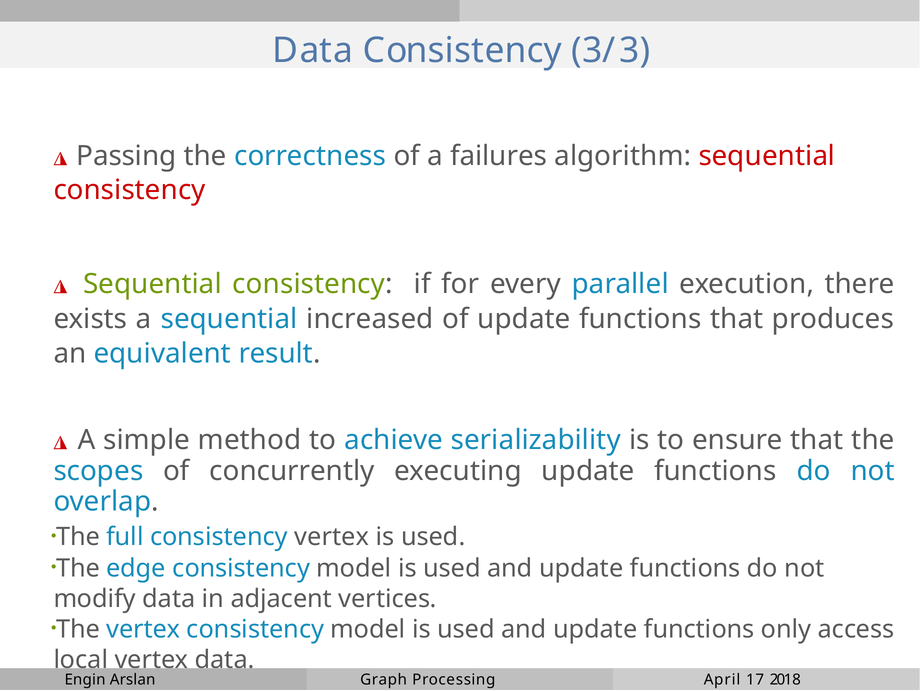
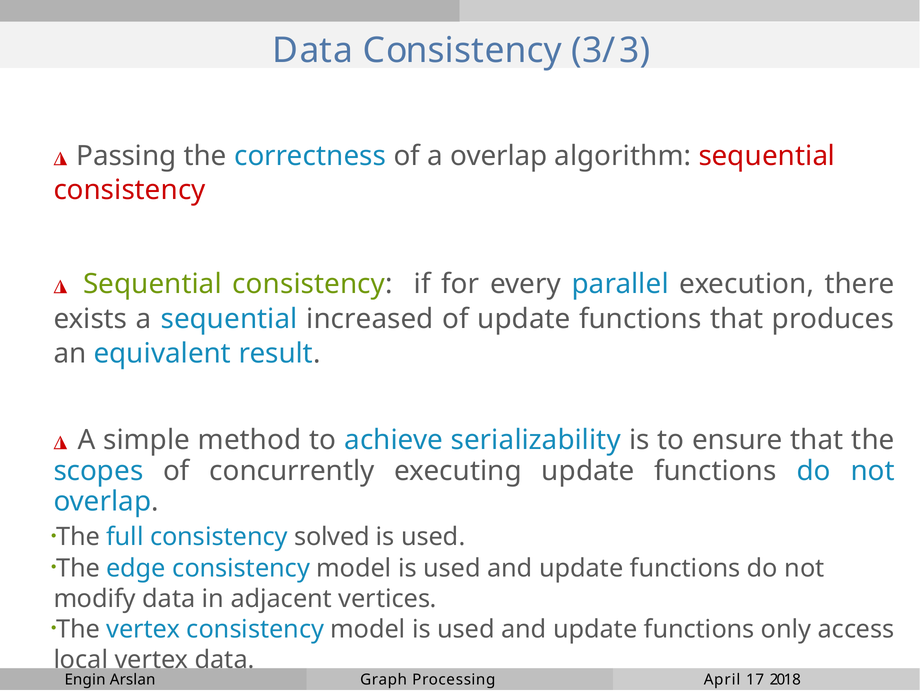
a failures: failures -> overlap
consistency vertex: vertex -> solved
